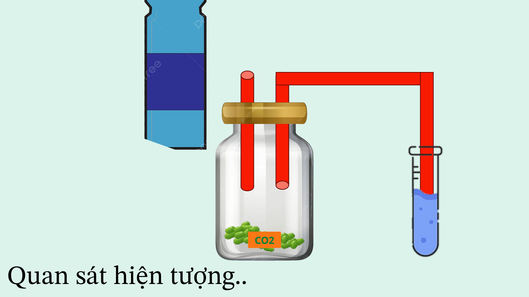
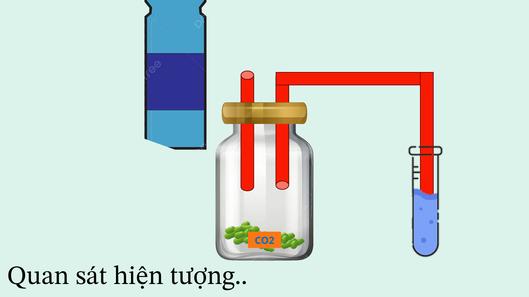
CO2 colour: green -> blue
